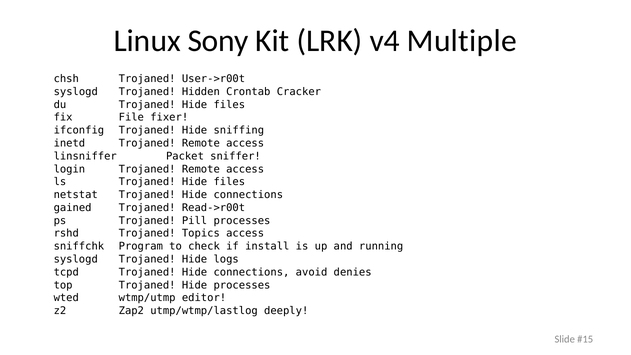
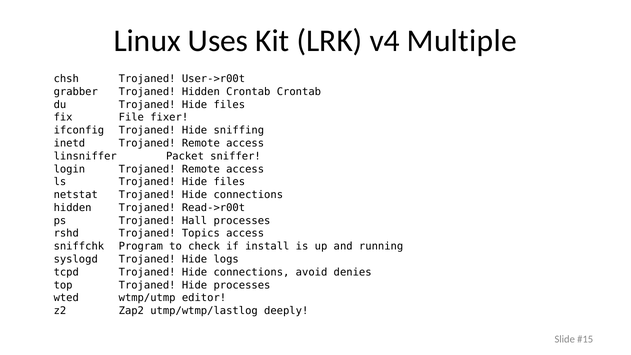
Sony: Sony -> Uses
syslogd at (76, 92): syslogd -> grabber
Crontab Cracker: Cracker -> Crontab
gained at (73, 208): gained -> hidden
Pill: Pill -> Hall
